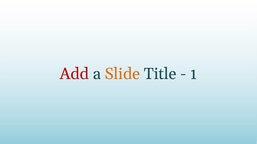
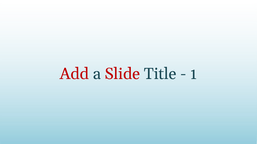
Slide colour: orange -> red
